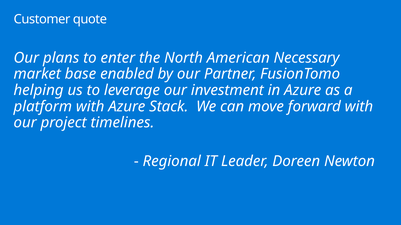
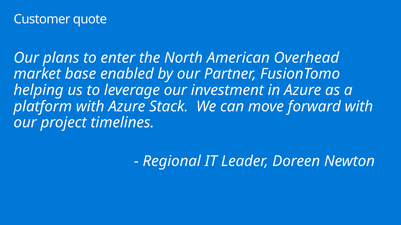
Necessary: Necessary -> Overhead
